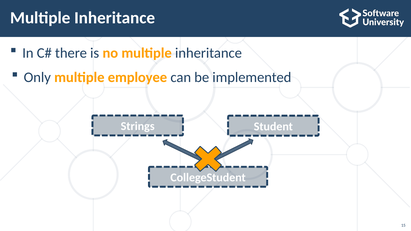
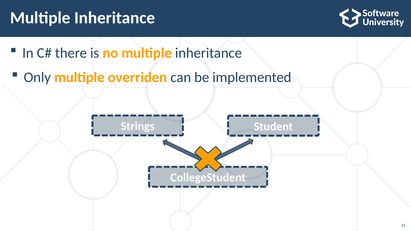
employee: employee -> overriden
